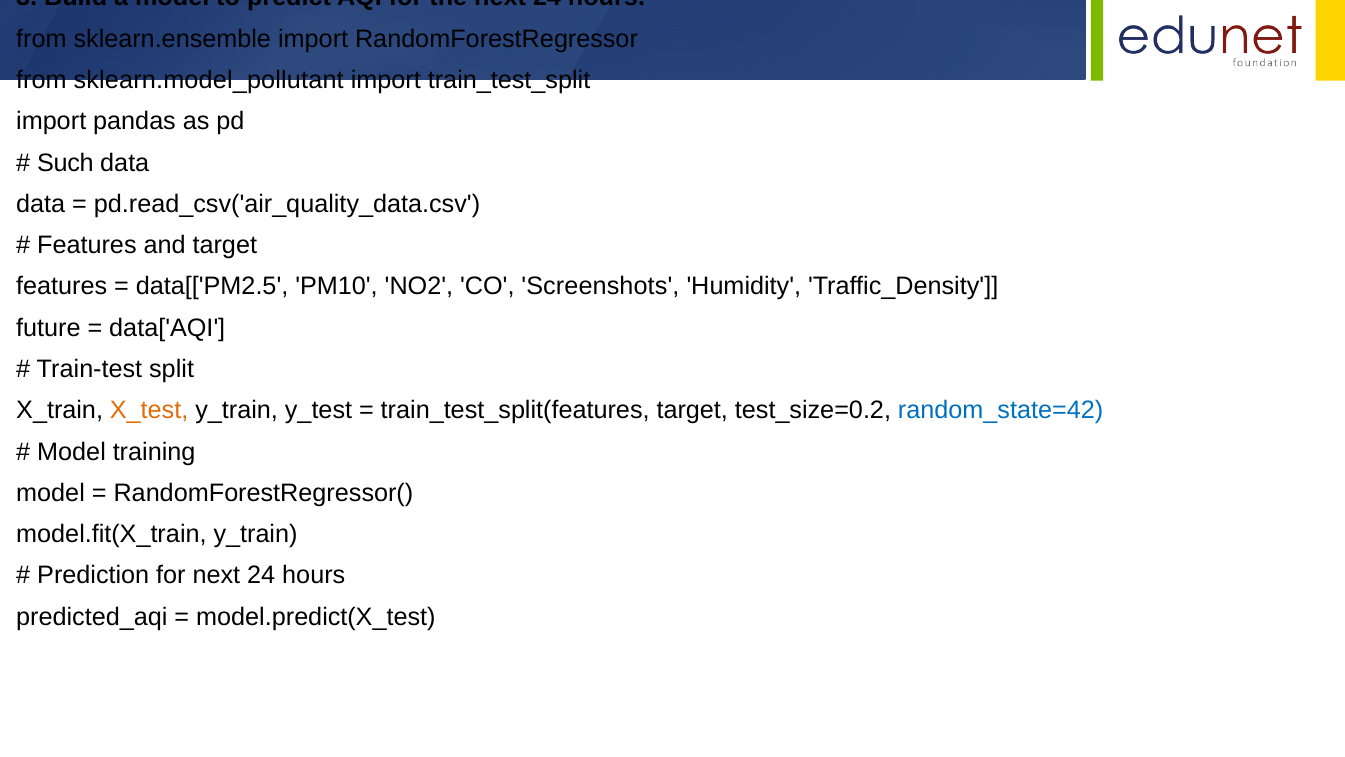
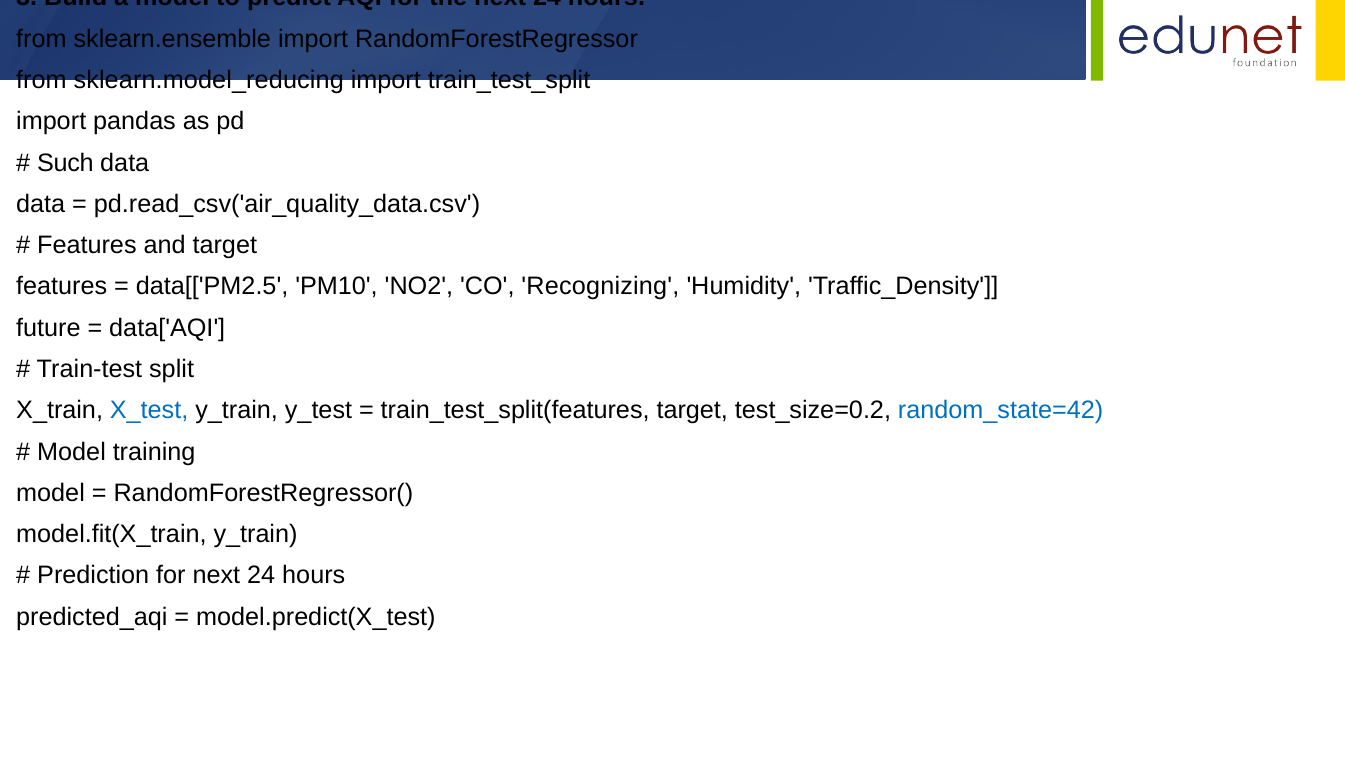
sklearn.model_pollutant: sklearn.model_pollutant -> sklearn.model_reducing
Screenshots: Screenshots -> Recognizing
X_test colour: orange -> blue
